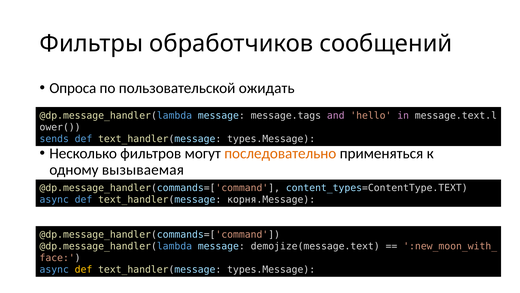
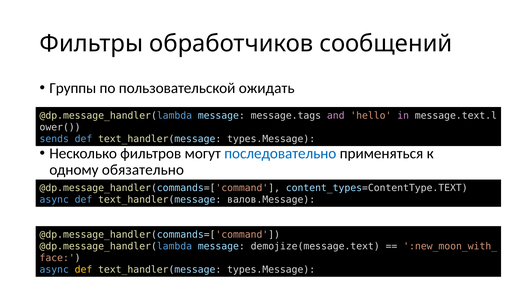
Опроса: Опроса -> Группы
последовательно colour: orange -> blue
вызываемая: вызываемая -> обязательно
корня.Message: корня.Message -> валов.Message
